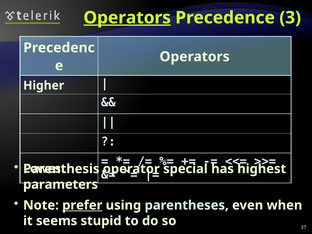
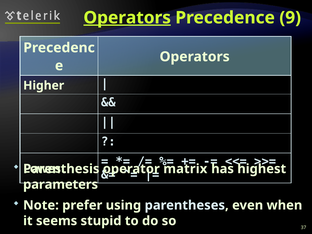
3: 3 -> 9
special: special -> matrix
prefer underline: present -> none
